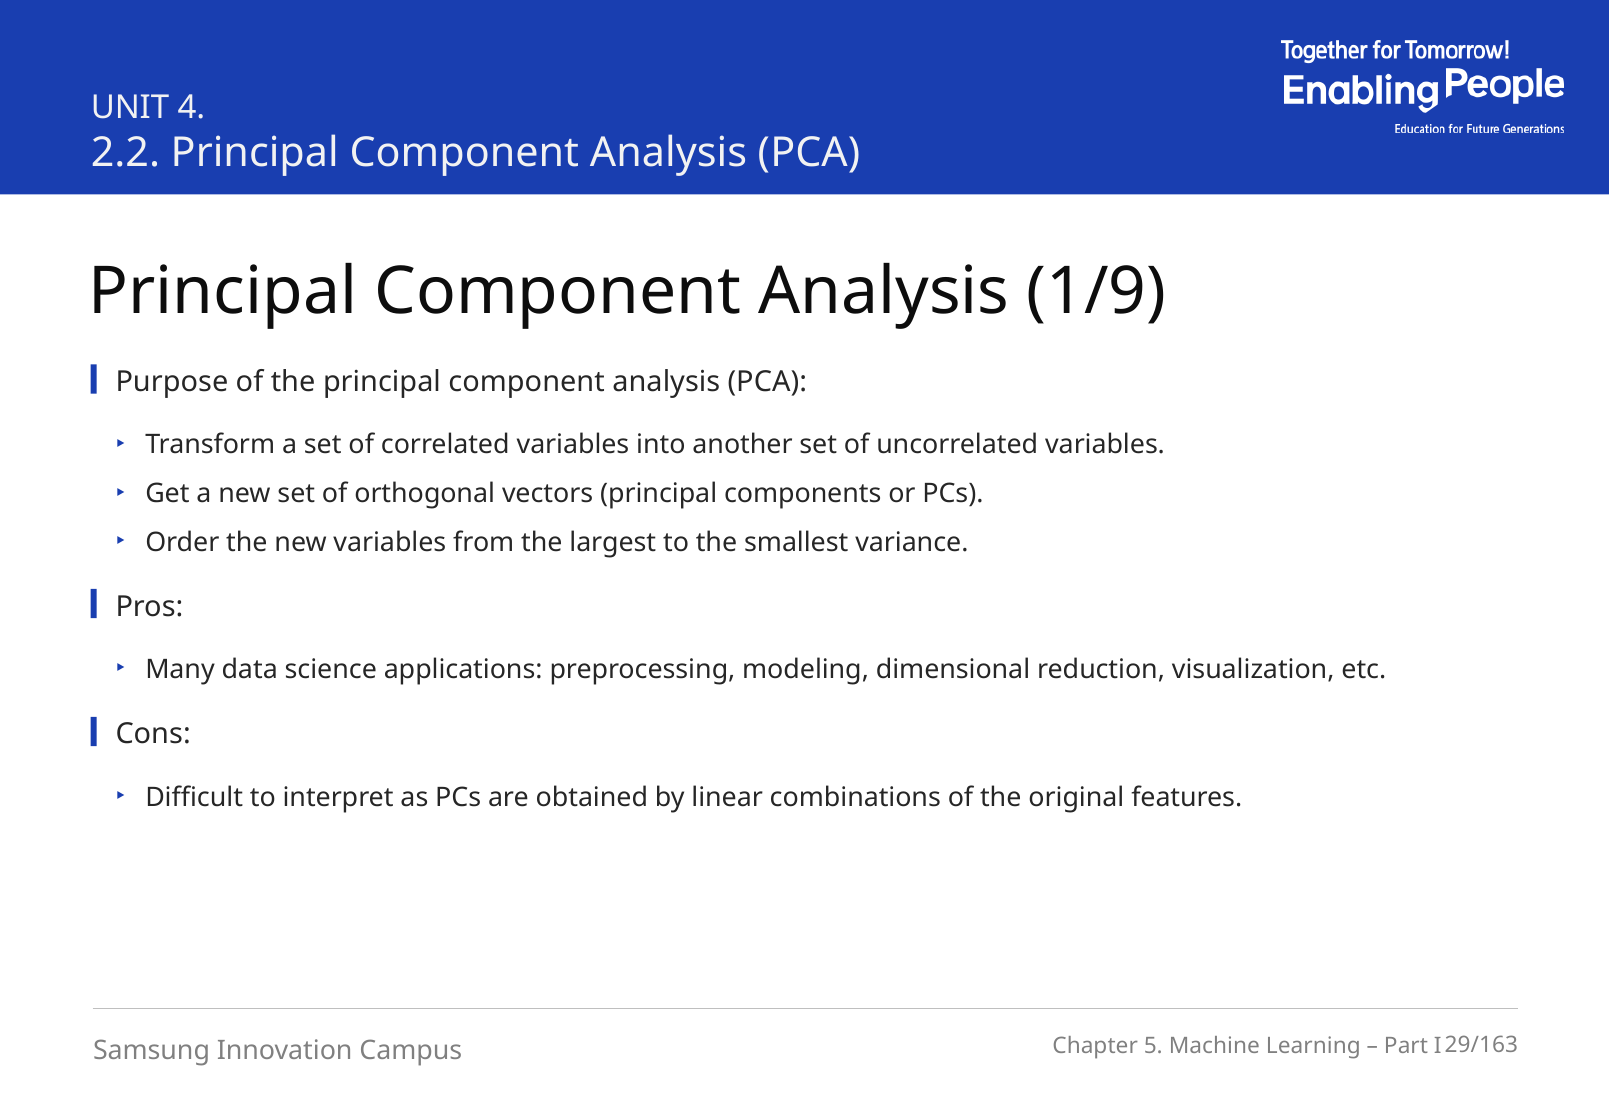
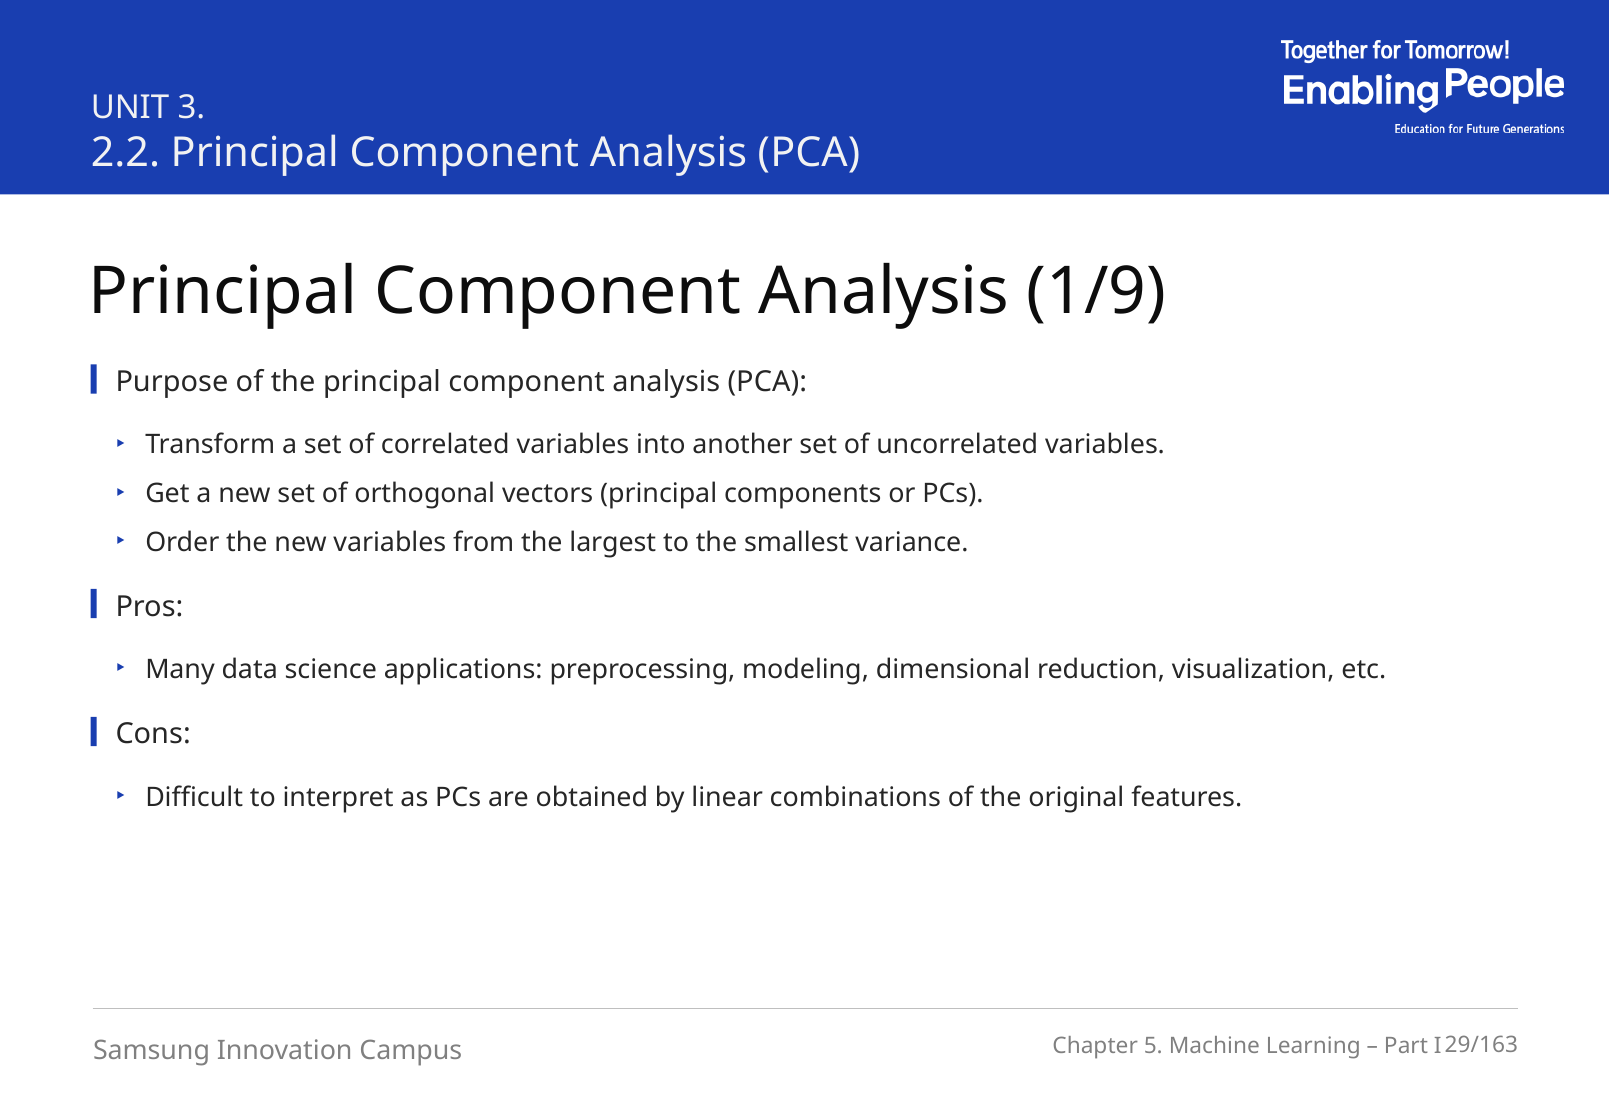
4: 4 -> 3
